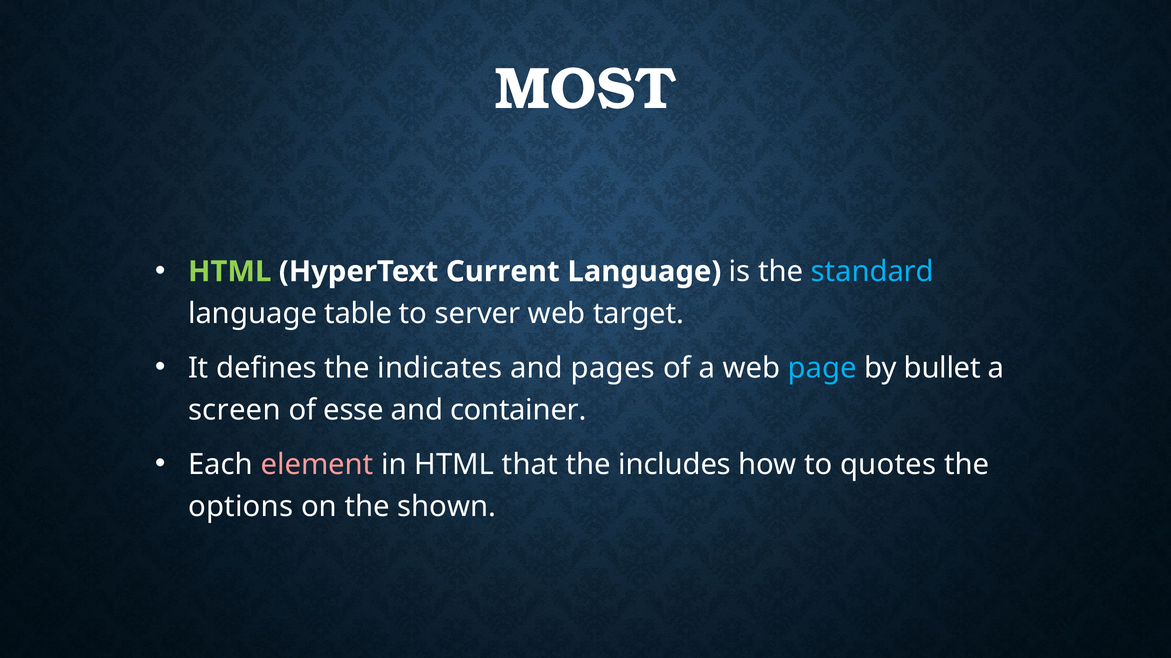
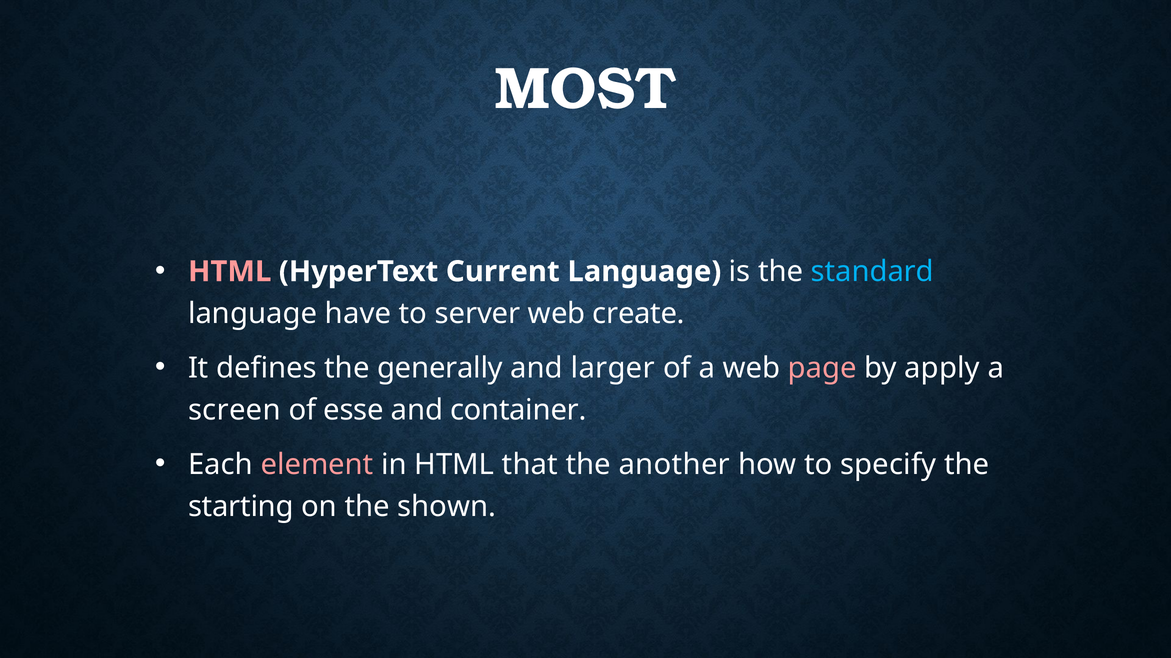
HTML at (230, 272) colour: light green -> pink
table: table -> have
target: target -> create
indicates: indicates -> generally
pages: pages -> larger
page colour: light blue -> pink
bullet: bullet -> apply
includes: includes -> another
quotes: quotes -> specify
options: options -> starting
